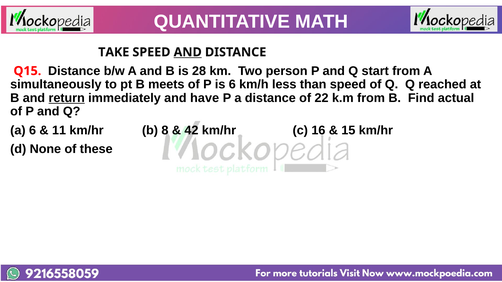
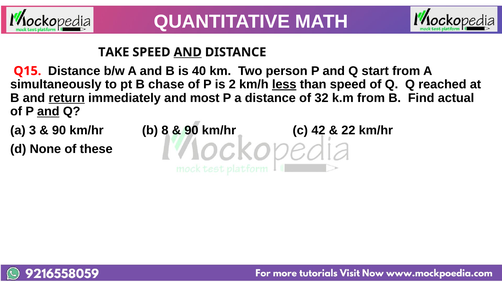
28: 28 -> 40
meets: meets -> chase
is 6: 6 -> 2
less underline: none -> present
have: have -> most
22: 22 -> 32
and at (48, 112) underline: none -> present
a 6: 6 -> 3
11 at (59, 130): 11 -> 90
42 at (191, 130): 42 -> 90
16: 16 -> 42
15: 15 -> 22
